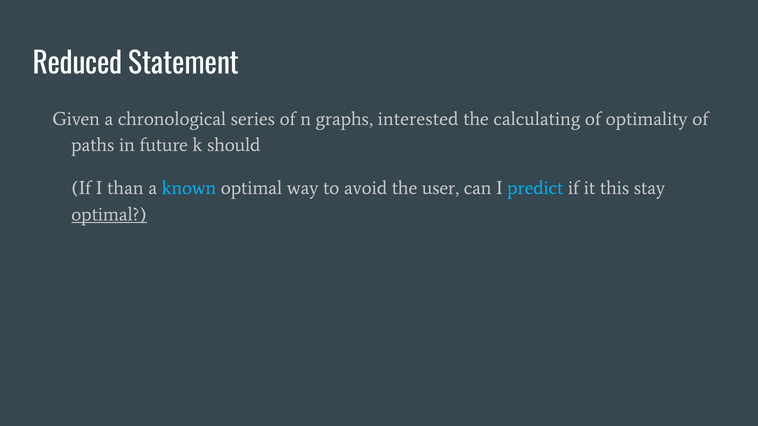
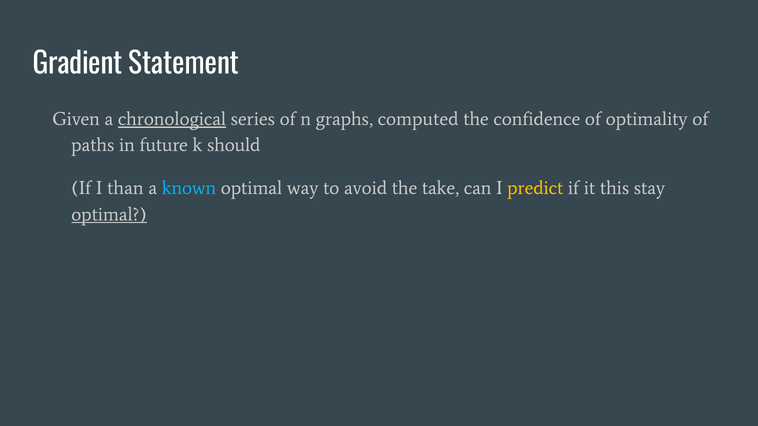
Reduced: Reduced -> Gradient
chronological underline: none -> present
interested: interested -> computed
calculating: calculating -> confidence
user: user -> take
predict colour: light blue -> yellow
